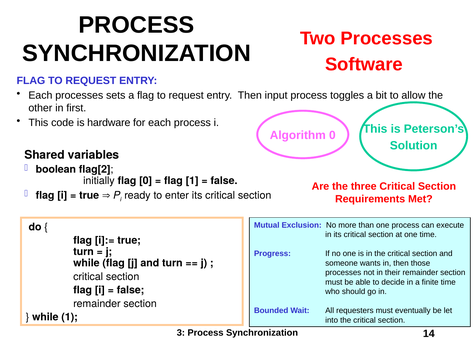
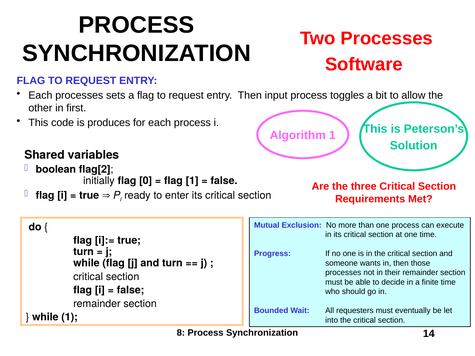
hardware: hardware -> produces
Algorithm 0: 0 -> 1
3: 3 -> 8
